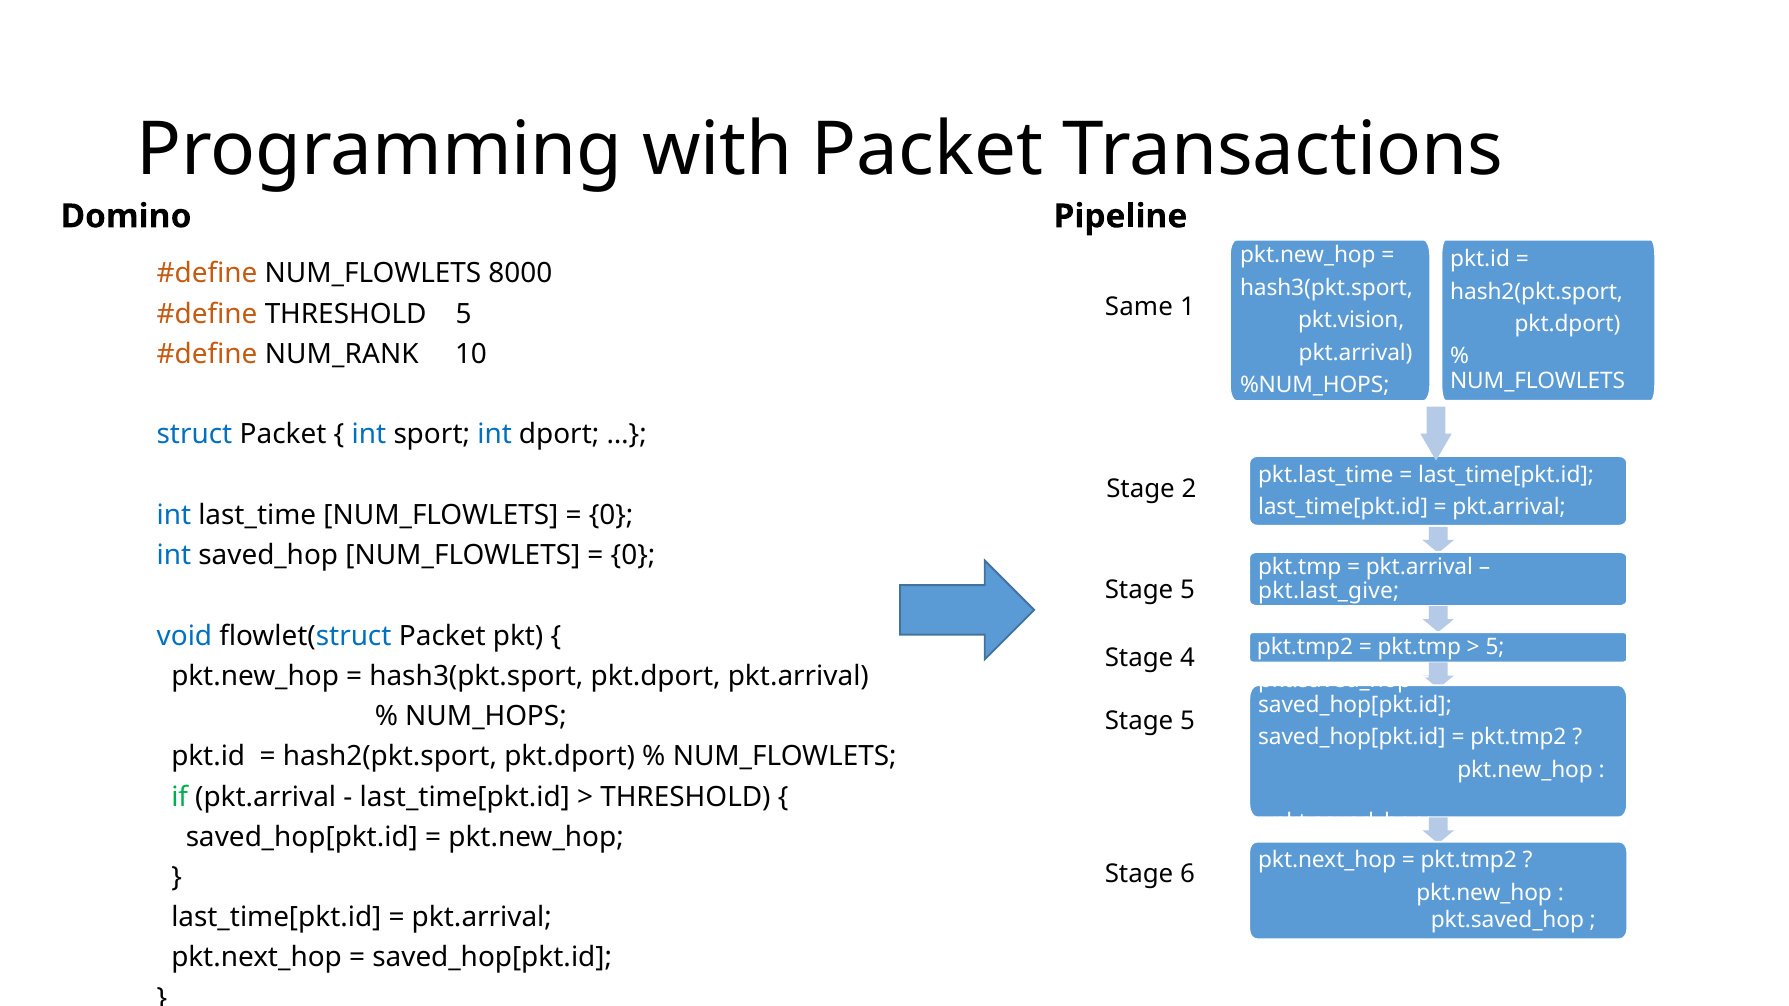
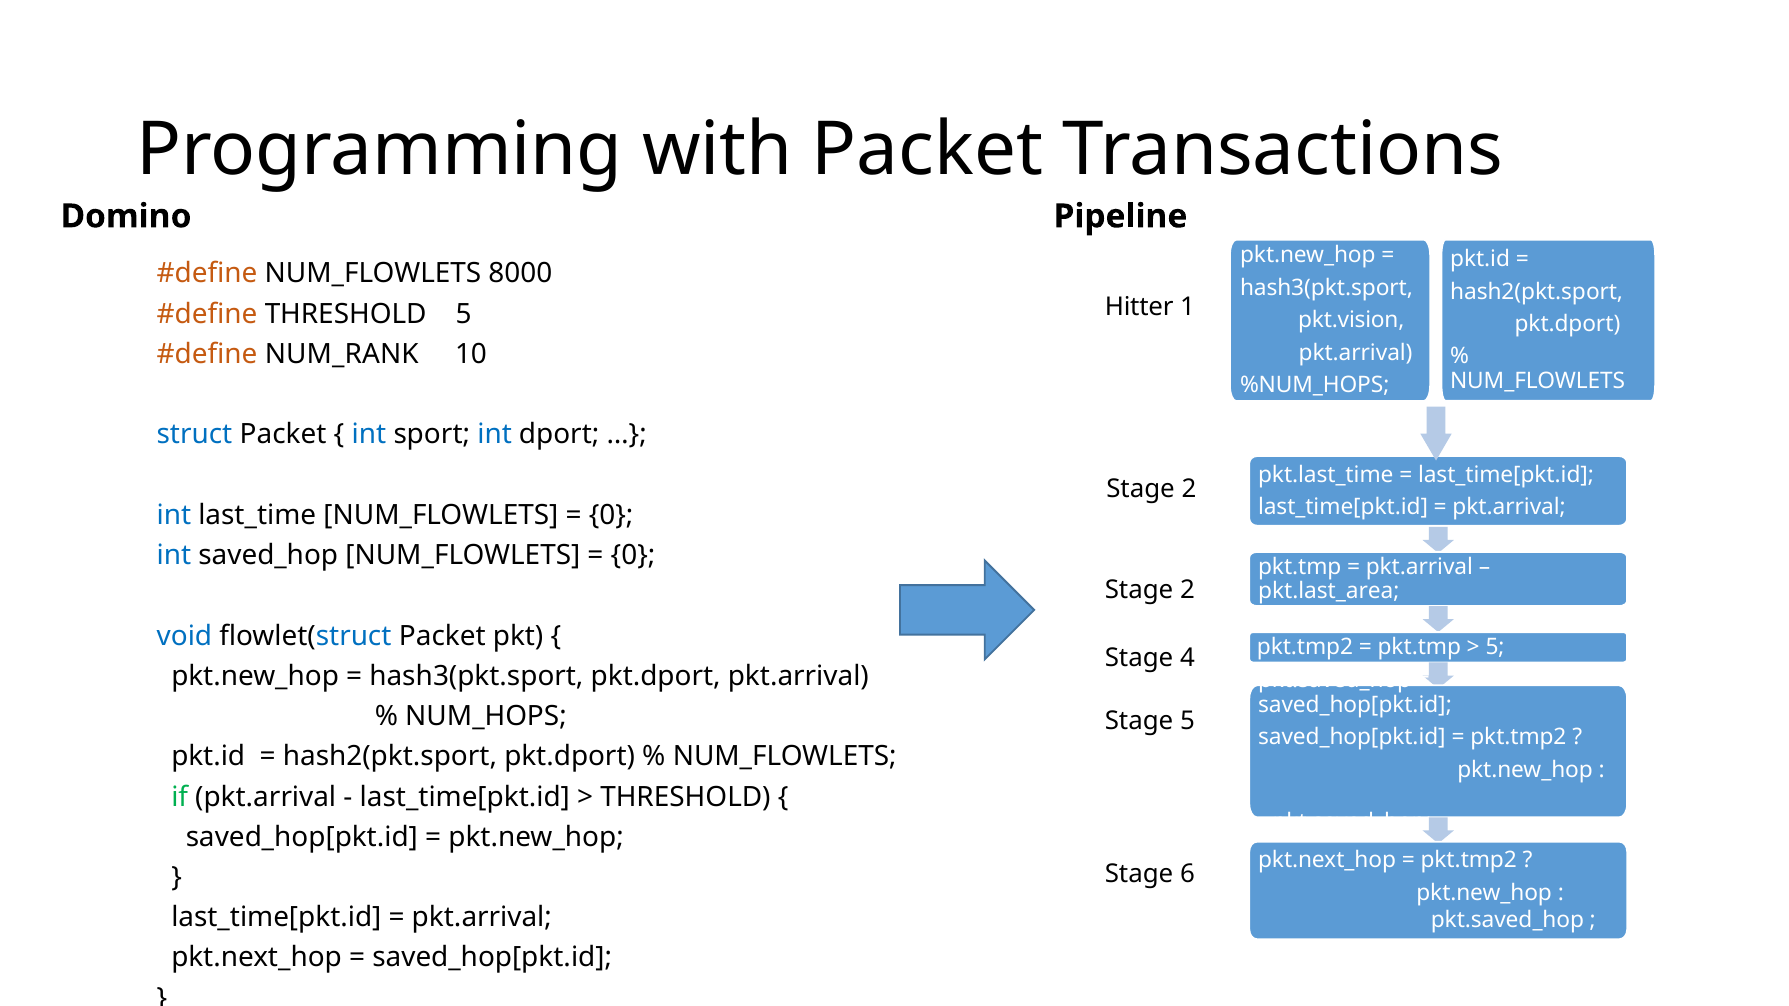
Same: Same -> Hitter
5 at (1187, 590): 5 -> 2
pkt.last_give: pkt.last_give -> pkt.last_area
